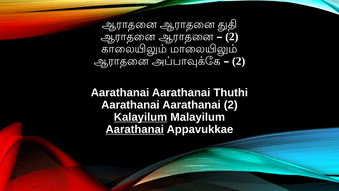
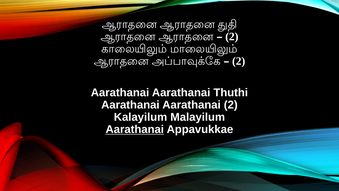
Kalayilum underline: present -> none
